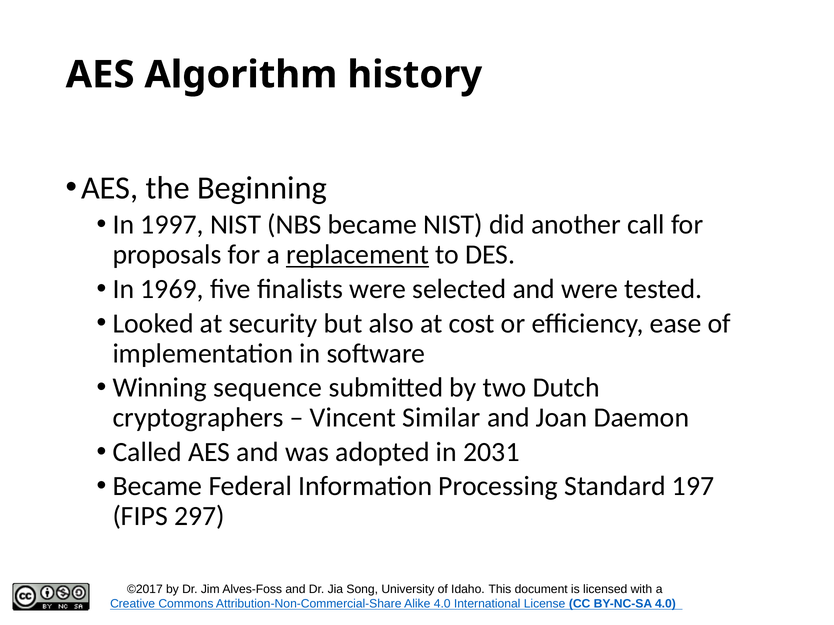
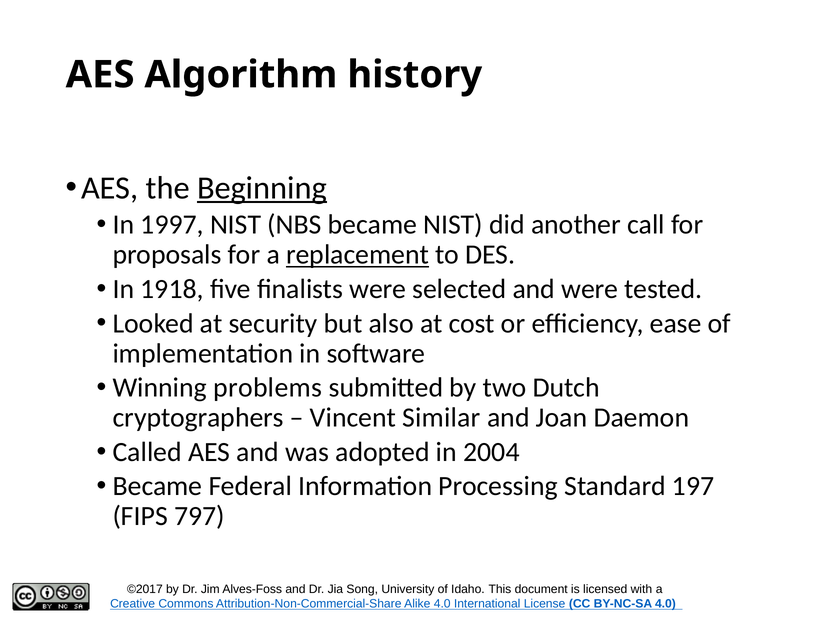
Beginning underline: none -> present
1969: 1969 -> 1918
sequence: sequence -> problems
2031: 2031 -> 2004
297: 297 -> 797
